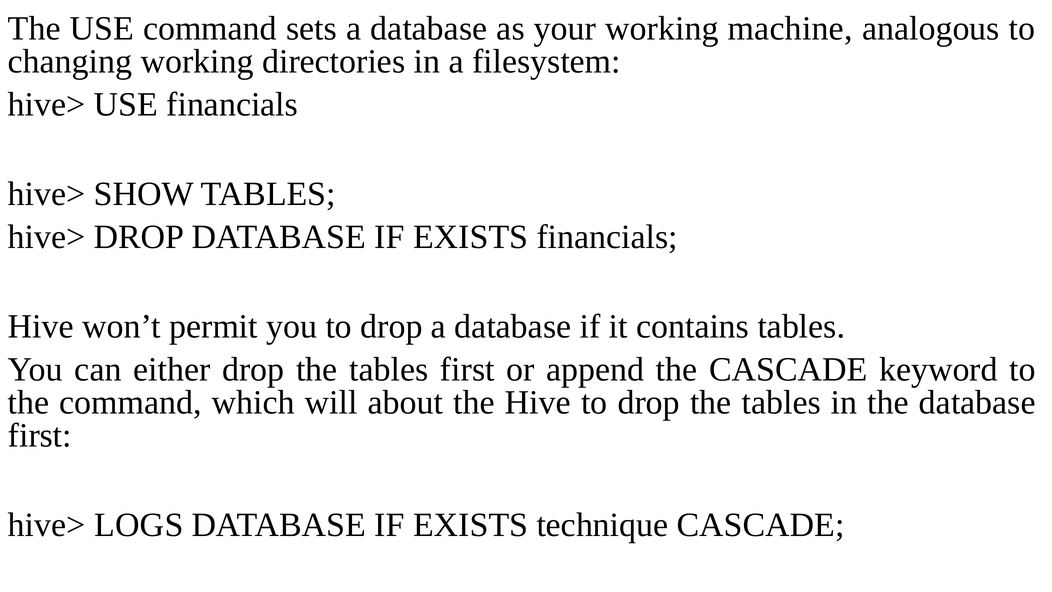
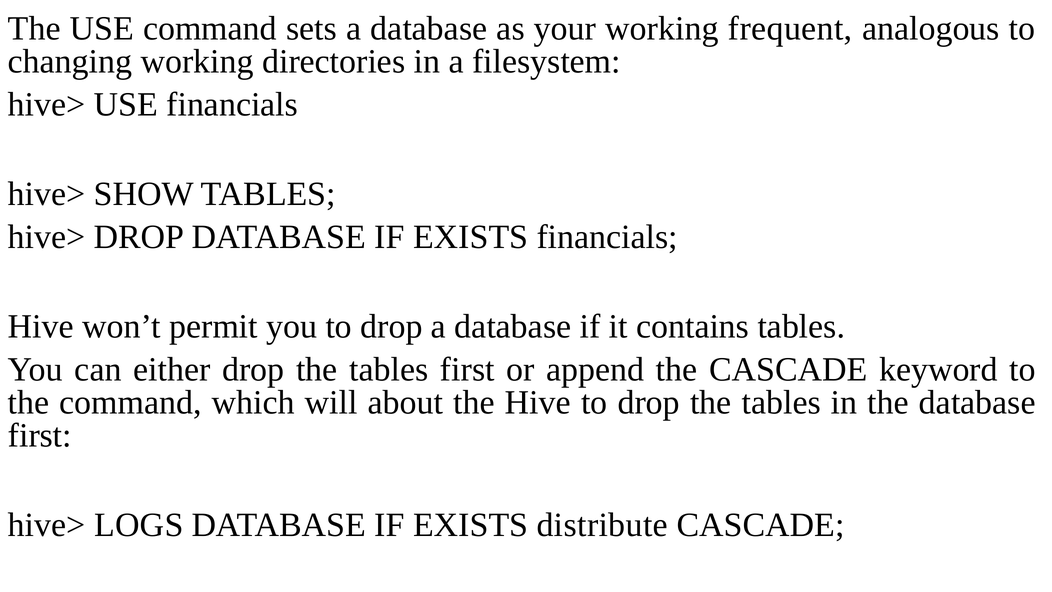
machine: machine -> frequent
technique: technique -> distribute
